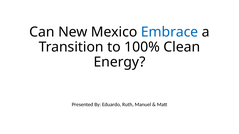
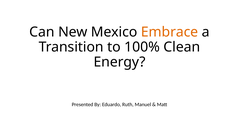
Embrace colour: blue -> orange
